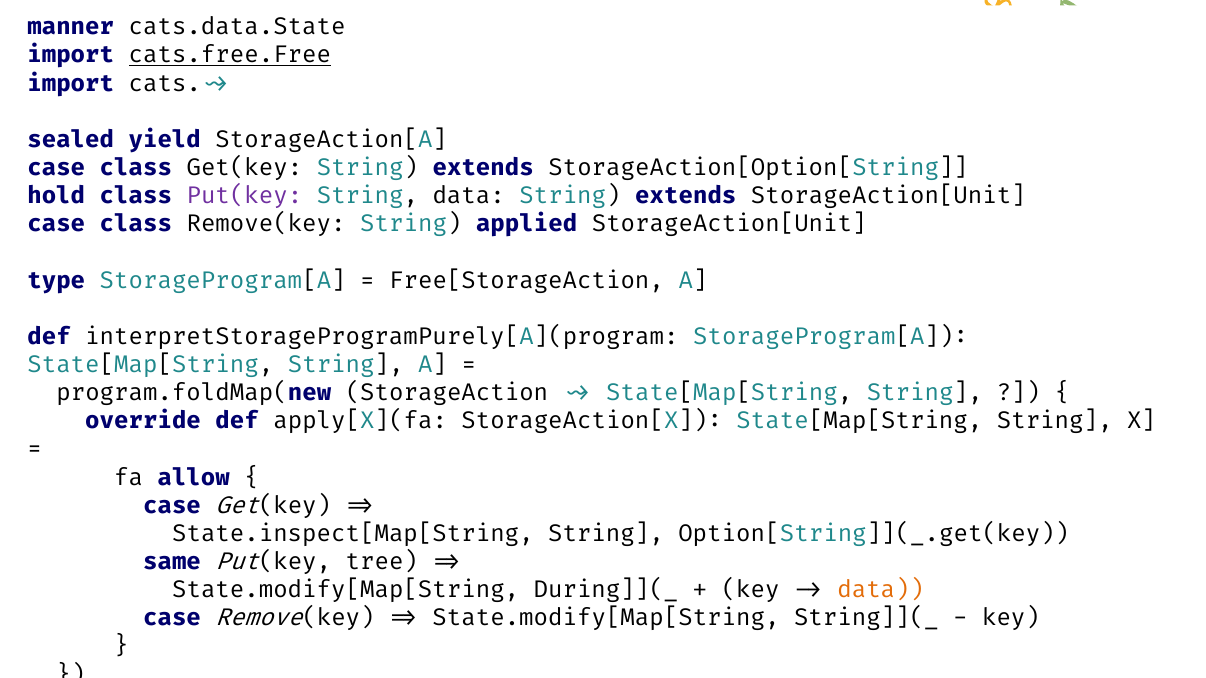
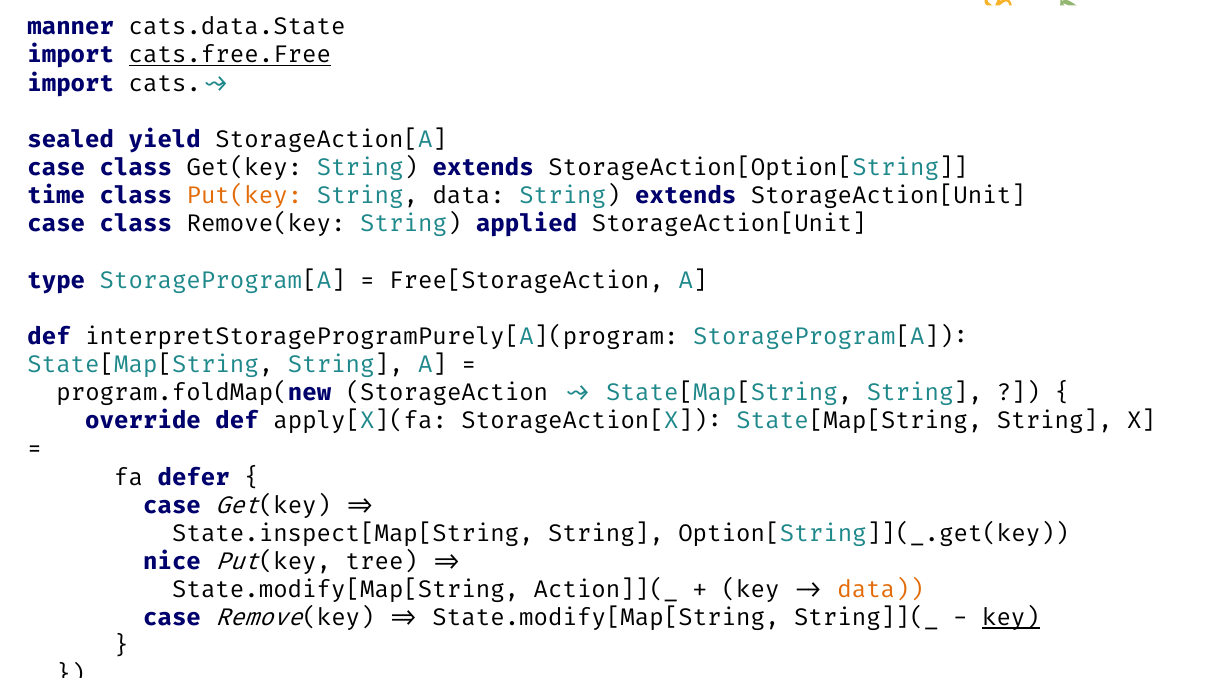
hold: hold -> time
Put(key at (244, 196) colour: purple -> orange
allow: allow -> defer
same: same -> nice
During]](_: During]](_ -> Action]](_
key at (1011, 618) underline: none -> present
